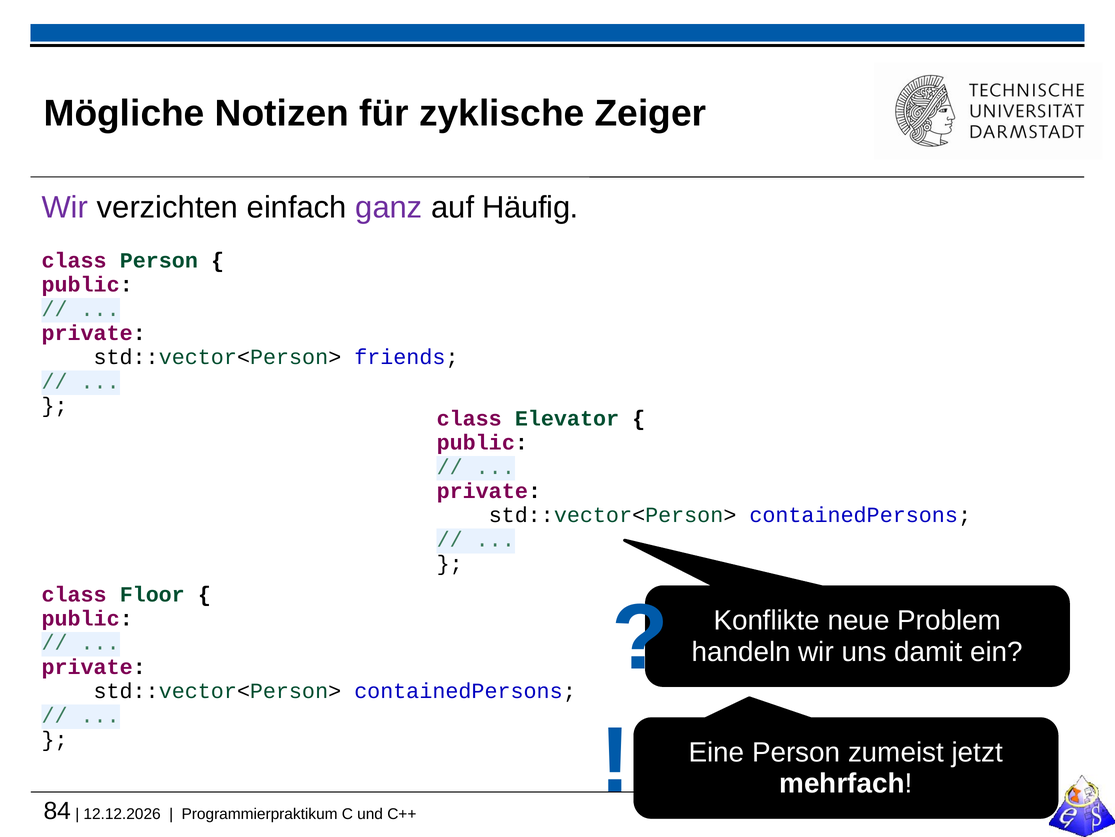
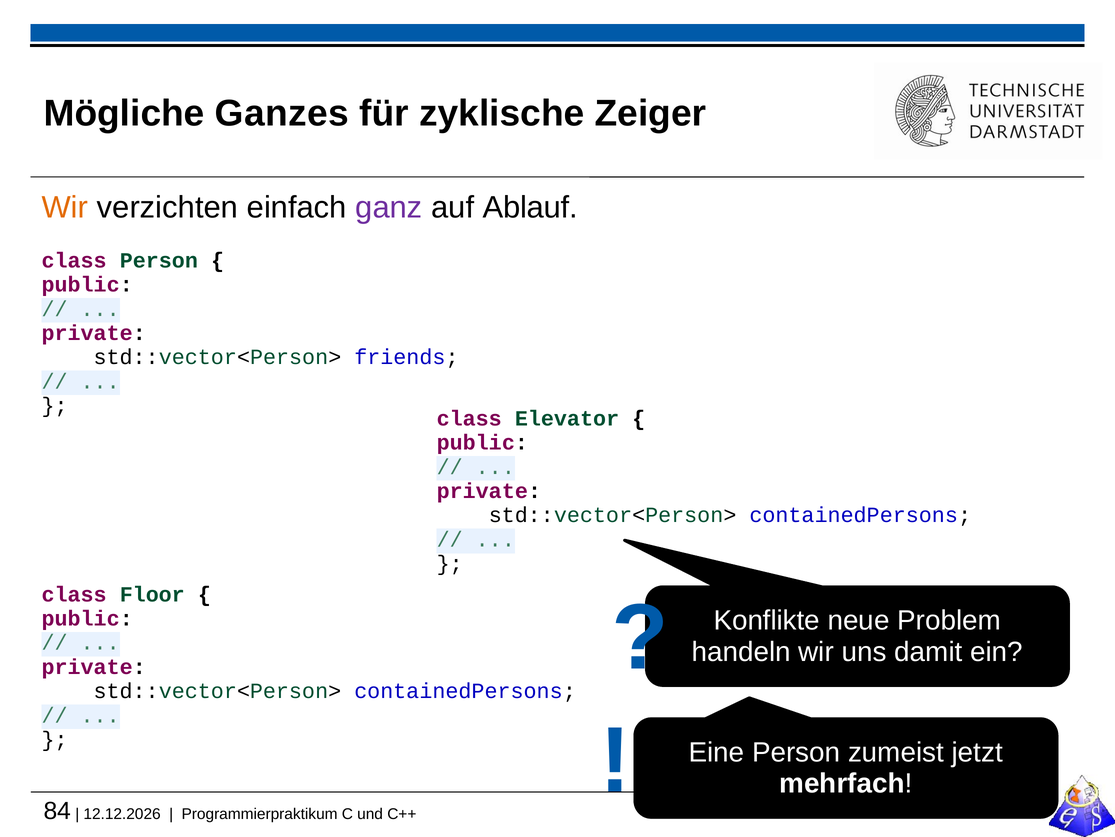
Notizen: Notizen -> Ganzes
Wir at (65, 207) colour: purple -> orange
Häufig: Häufig -> Ablauf
